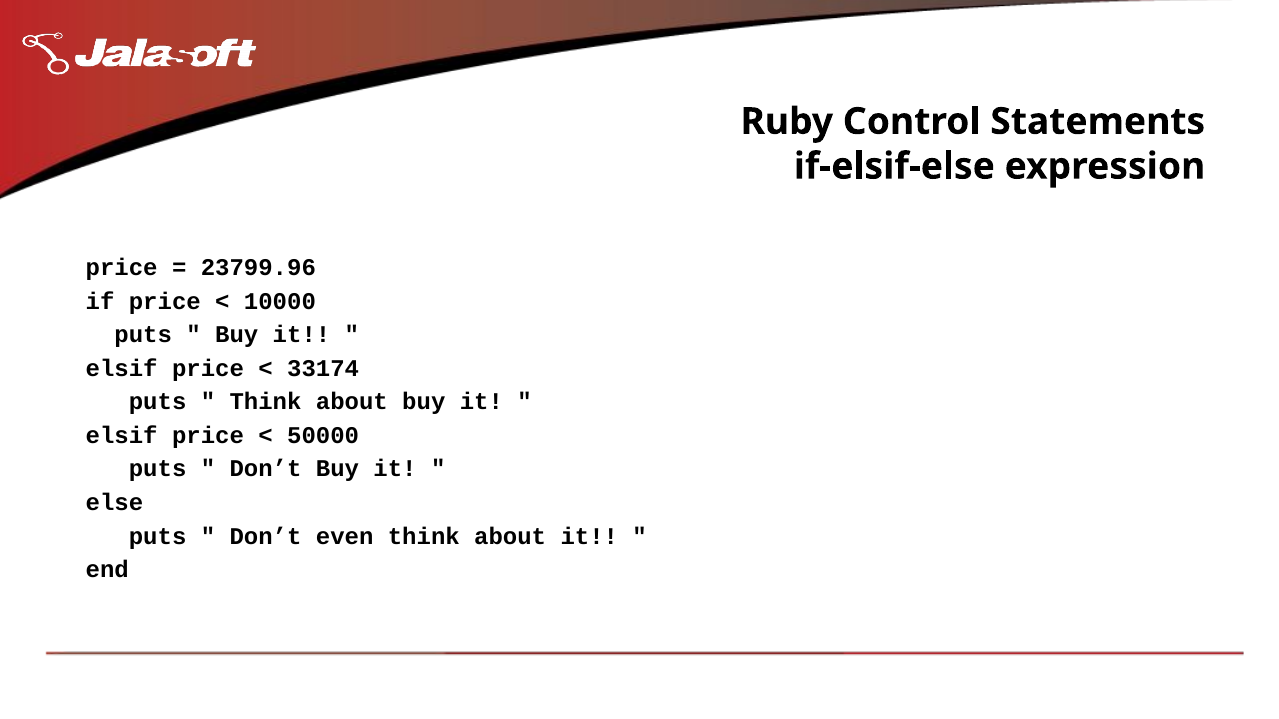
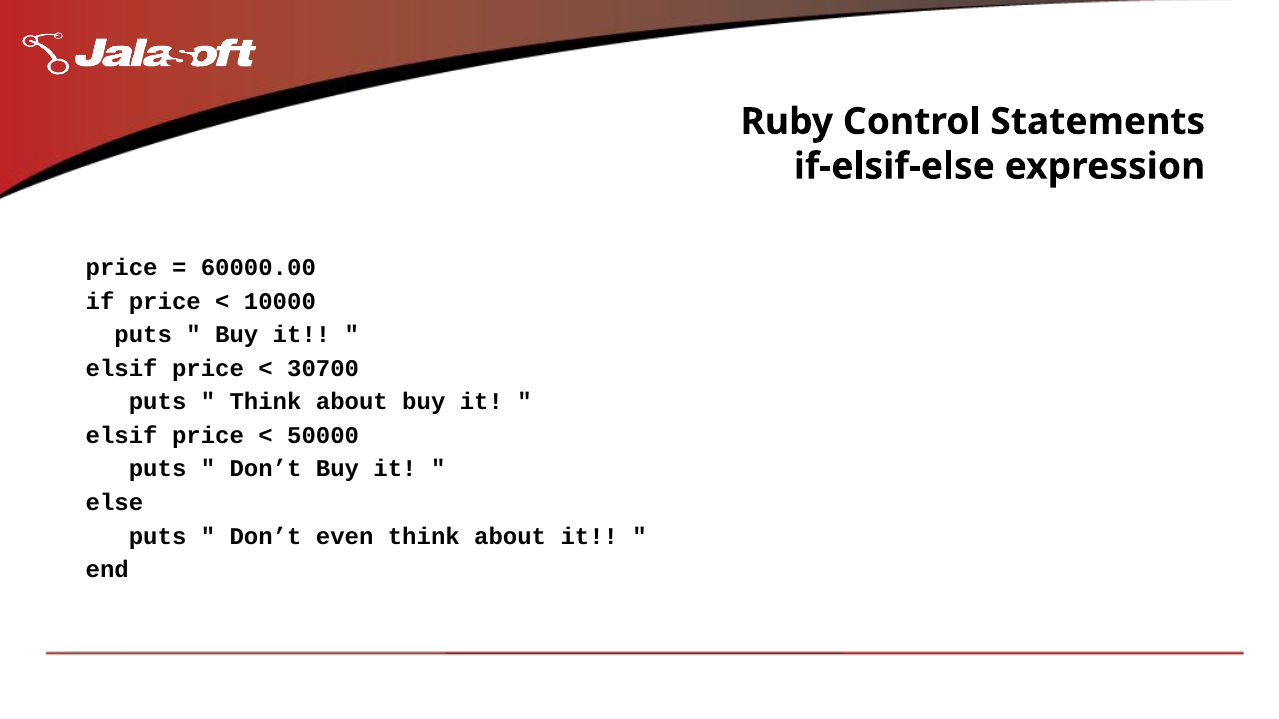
23799.96: 23799.96 -> 60000.00
33174: 33174 -> 30700
